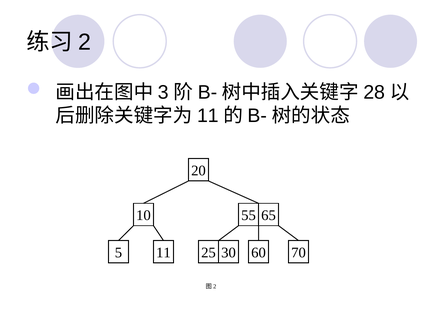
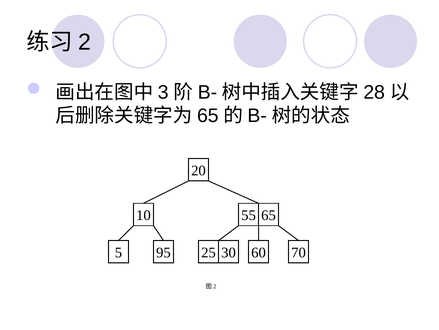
11 at (208, 116): 11 -> 65
5 11: 11 -> 95
